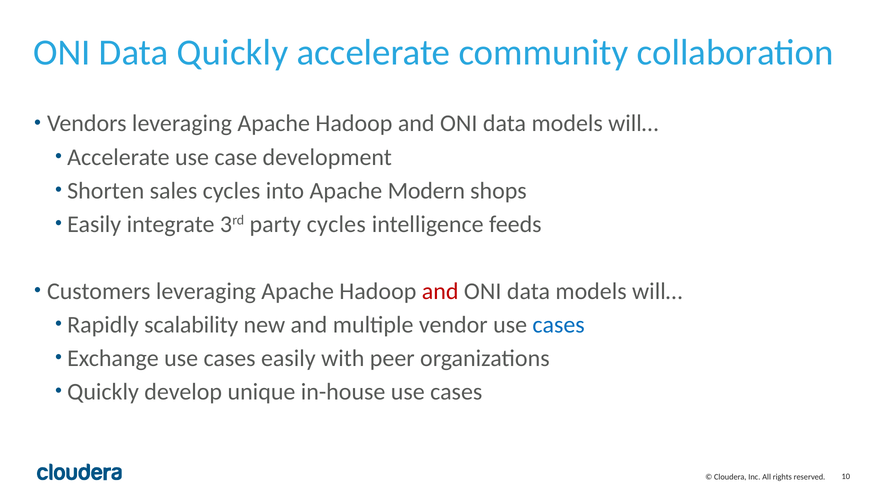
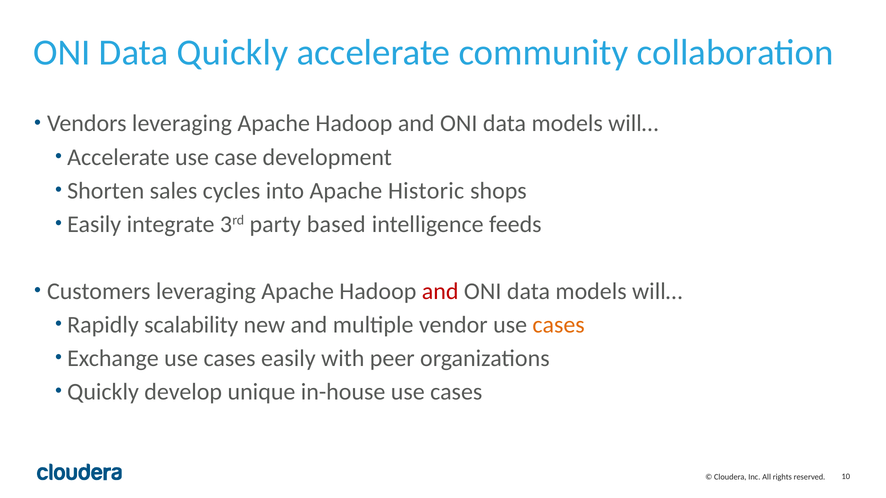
Modern: Modern -> Historic
party cycles: cycles -> based
cases at (559, 325) colour: blue -> orange
